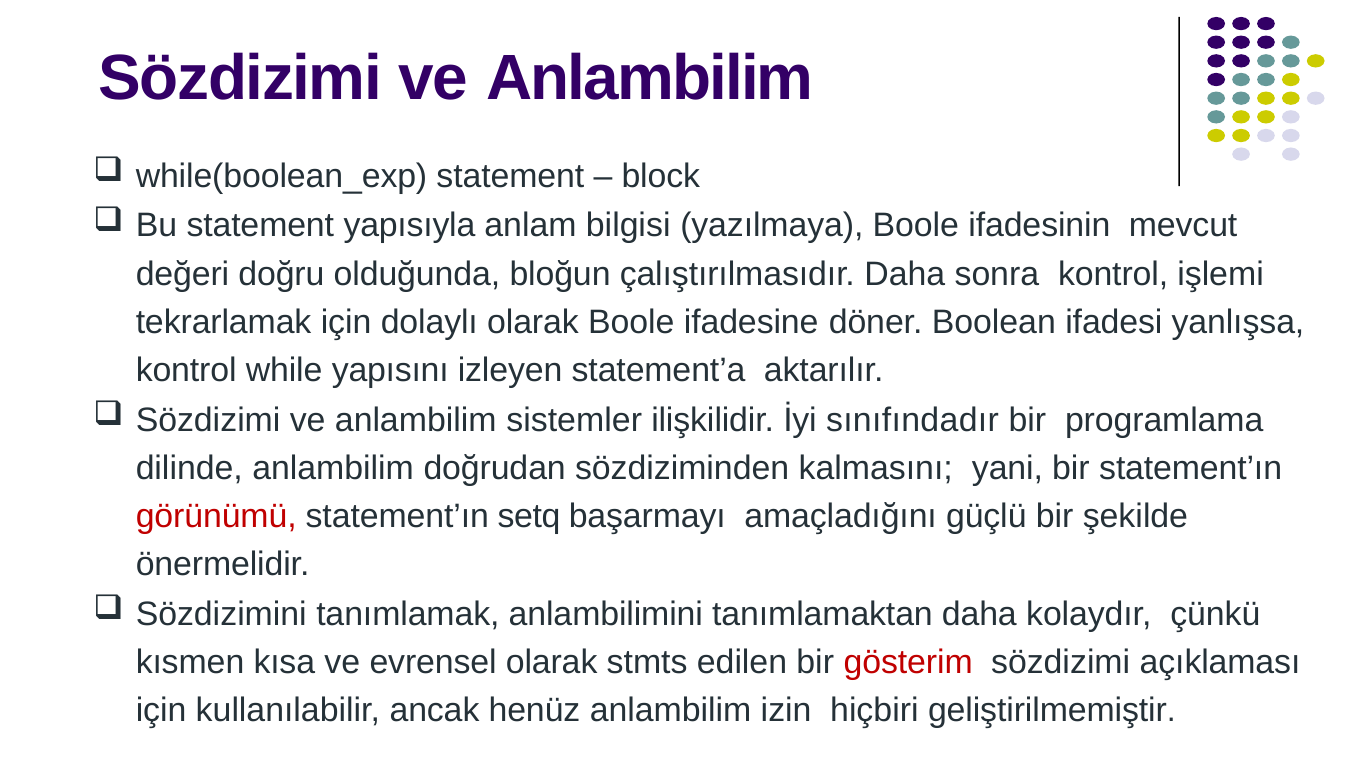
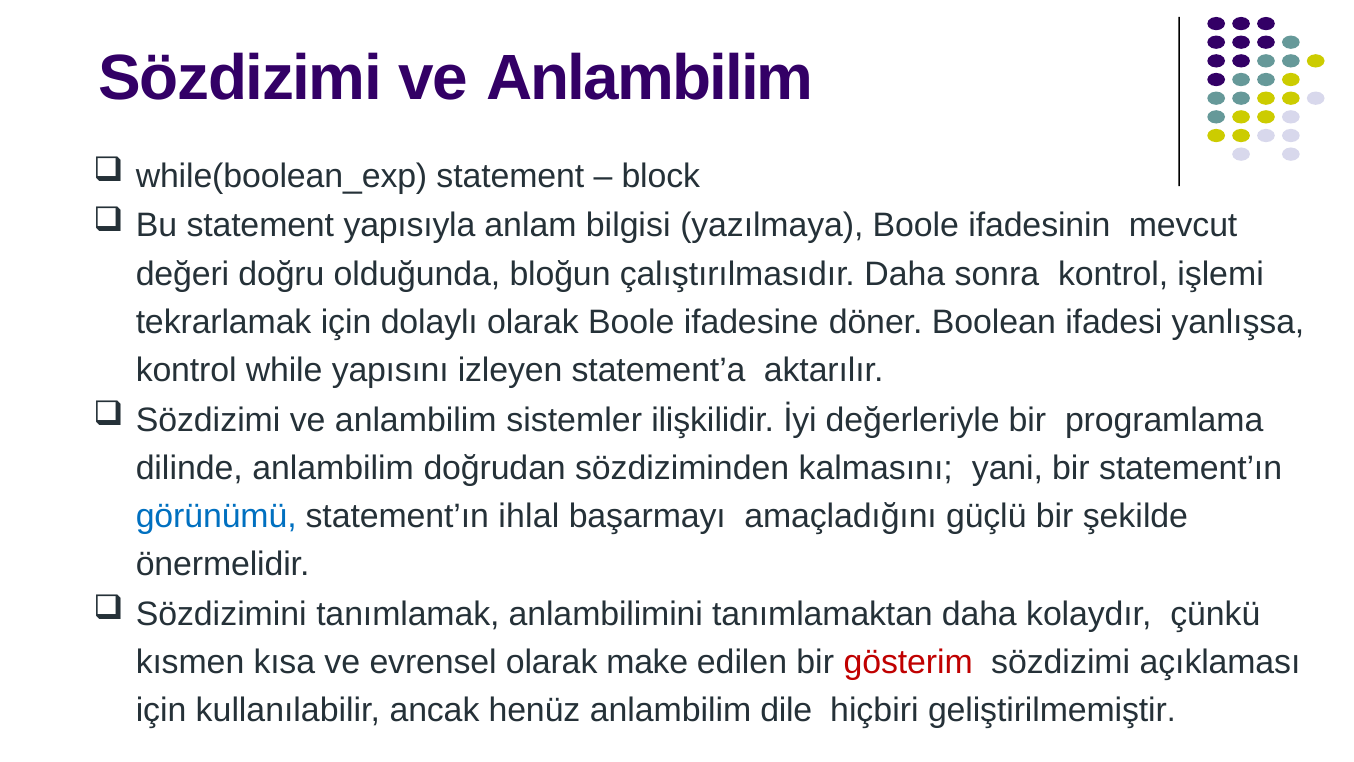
sınıfındadır: sınıfındadır -> değerleriyle
görünümü colour: red -> blue
setq: setq -> ihlal
stmts: stmts -> make
izin: izin -> dile
